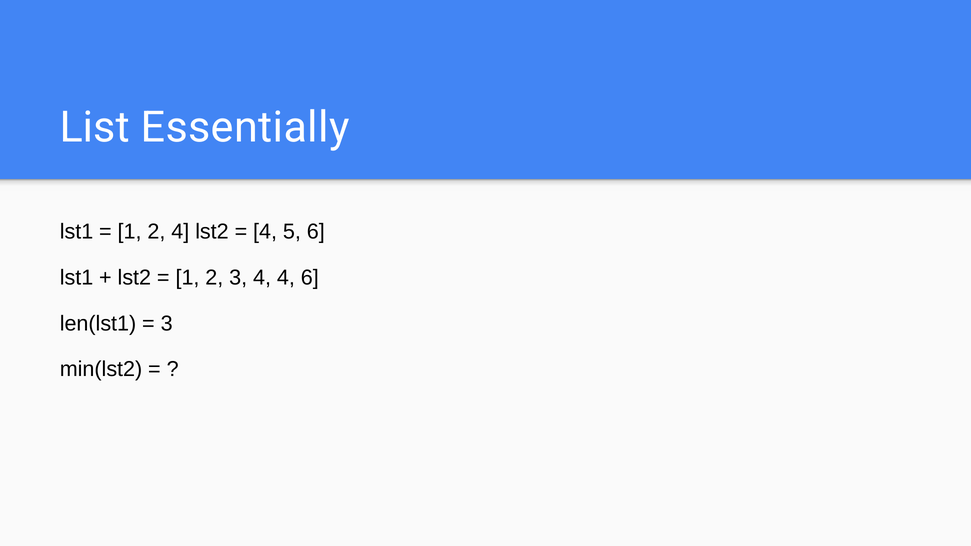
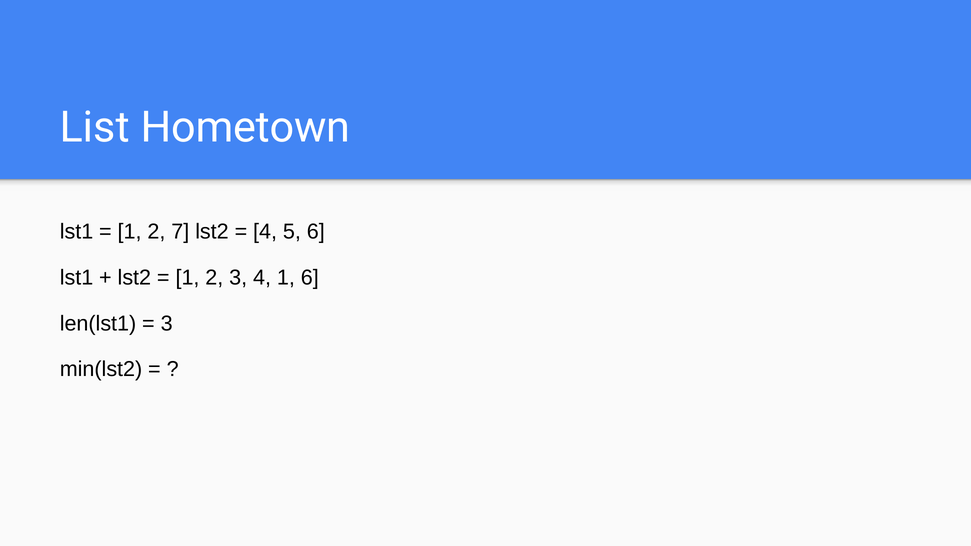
Essentially: Essentially -> Hometown
2 4: 4 -> 7
4 4: 4 -> 1
